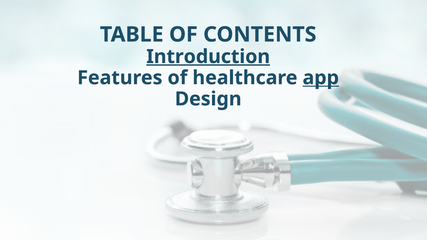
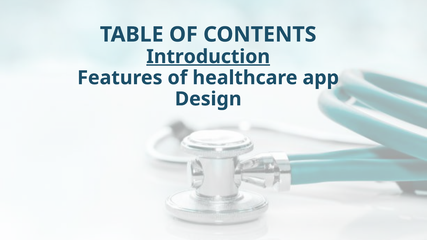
app underline: present -> none
